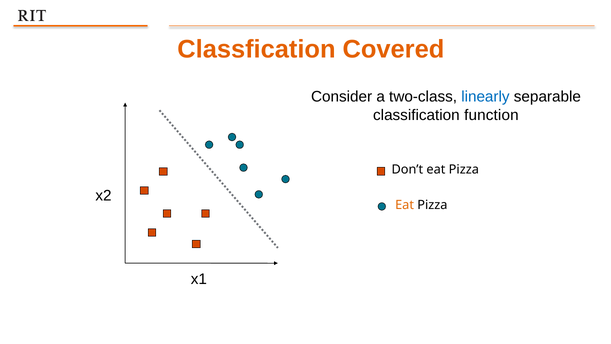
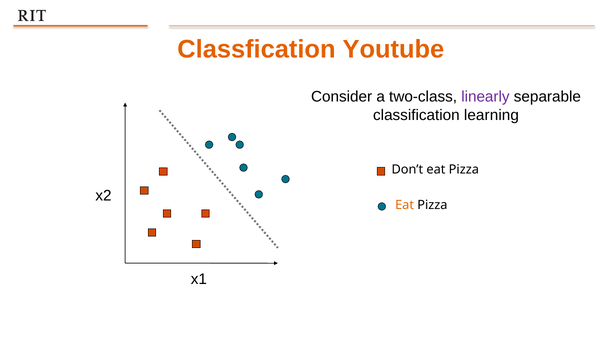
Covered: Covered -> Youtube
linearly colour: blue -> purple
function: function -> learning
